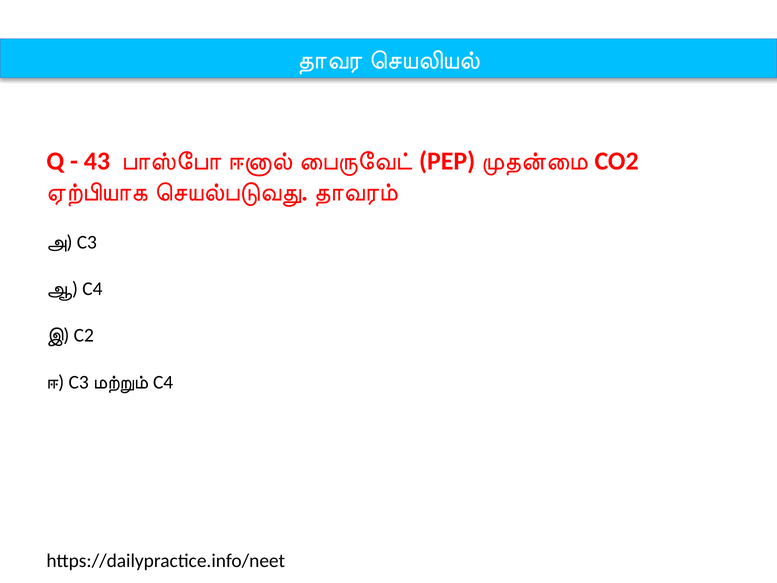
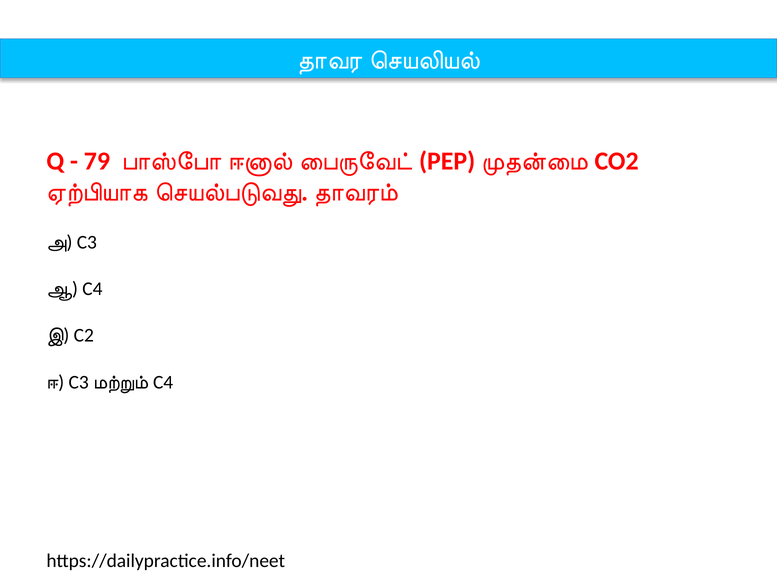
43: 43 -> 79
